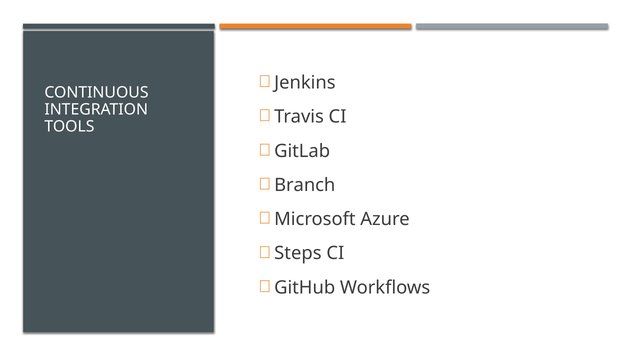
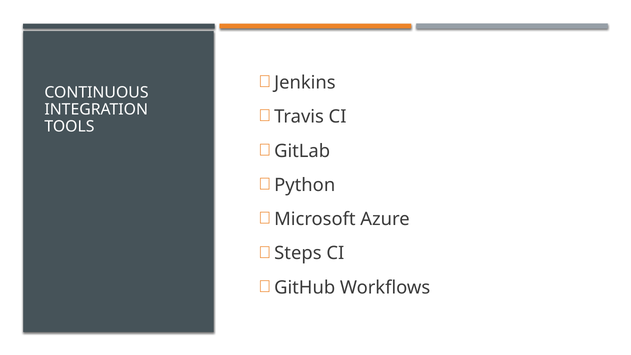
Branch: Branch -> Python
